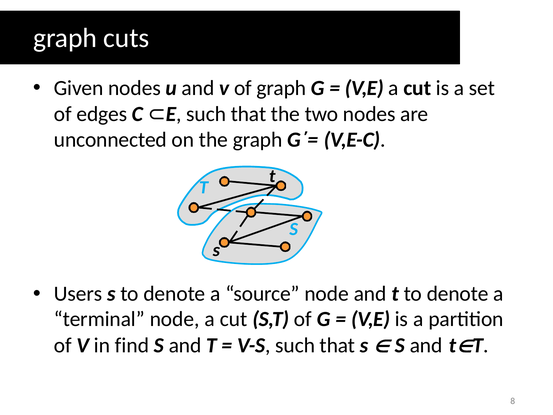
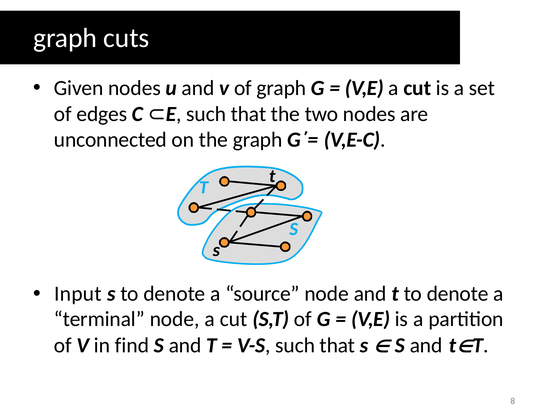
Users: Users -> Input
